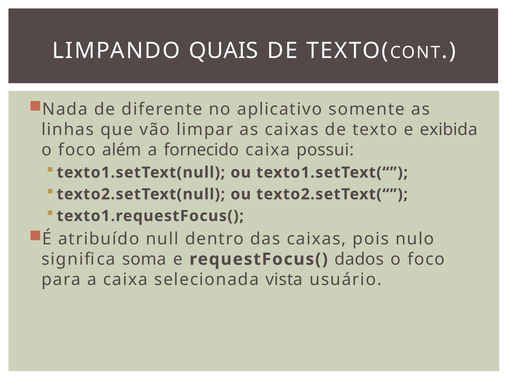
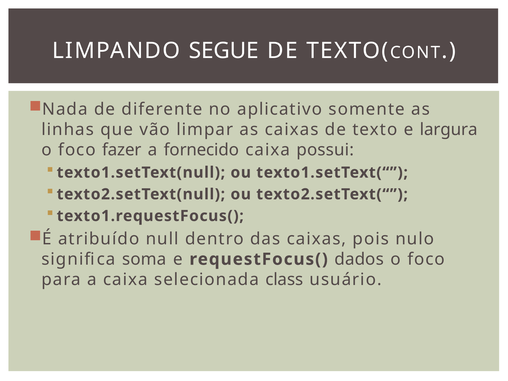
QUAIS: QUAIS -> SEGUE
exibida: exibida -> largura
além: além -> fazer
vista: vista -> class
